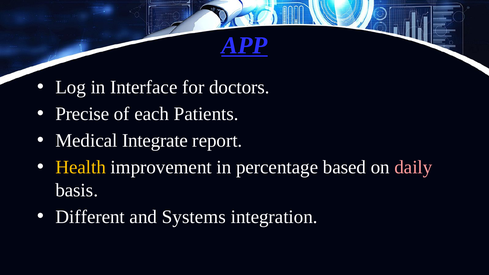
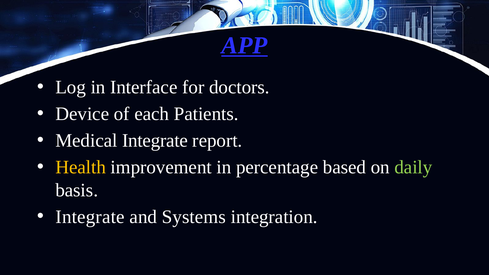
Precise: Precise -> Device
daily colour: pink -> light green
Different at (90, 217): Different -> Integrate
